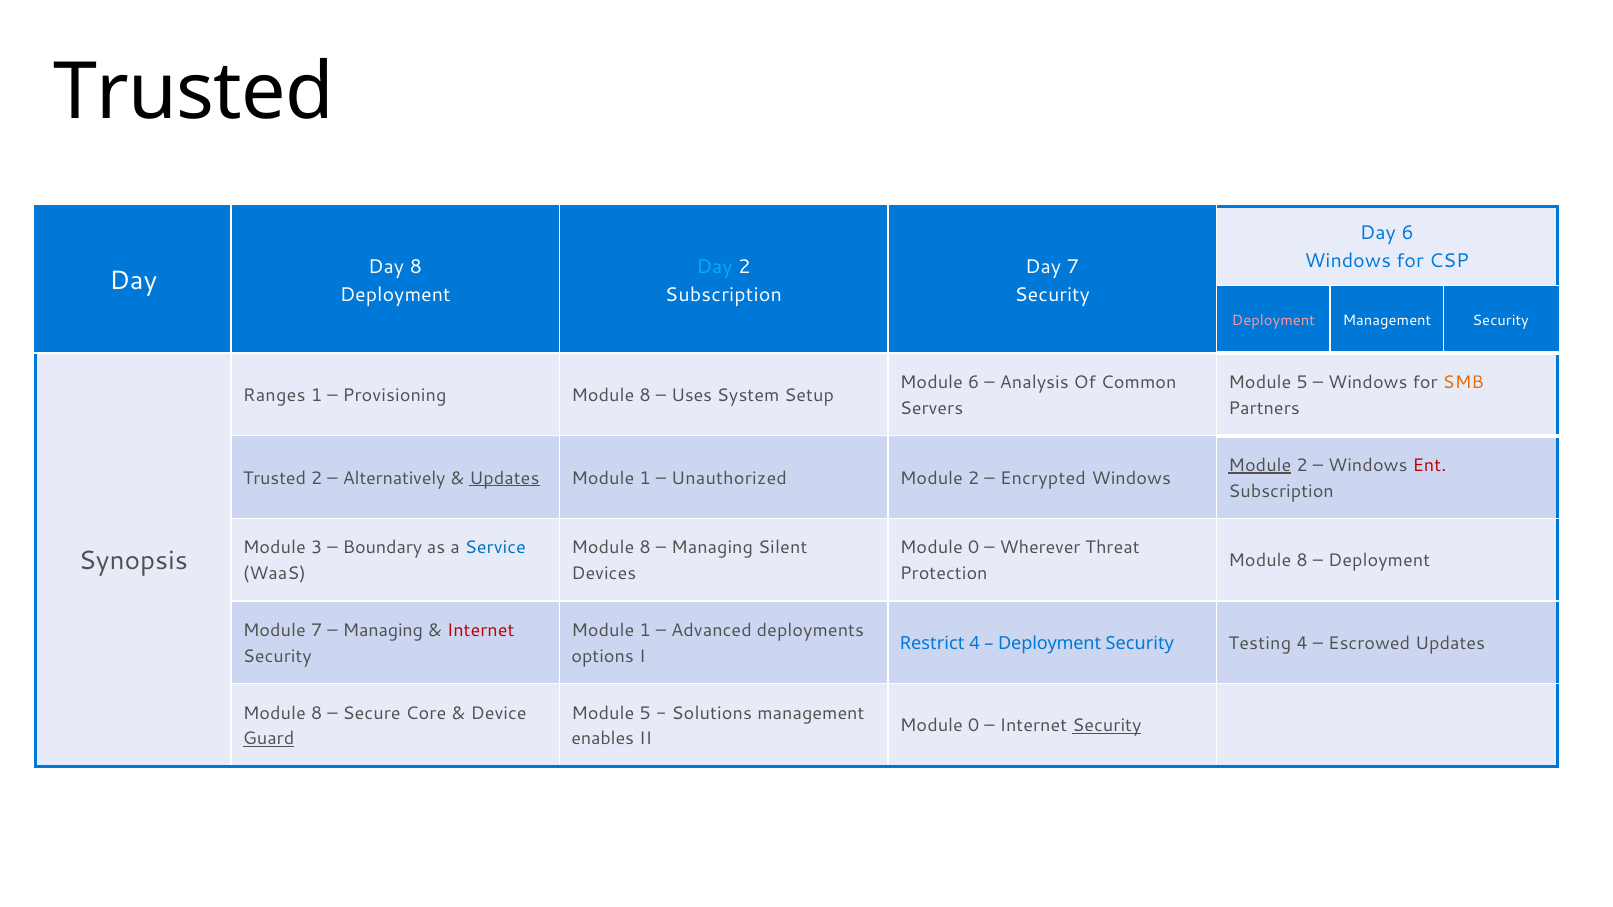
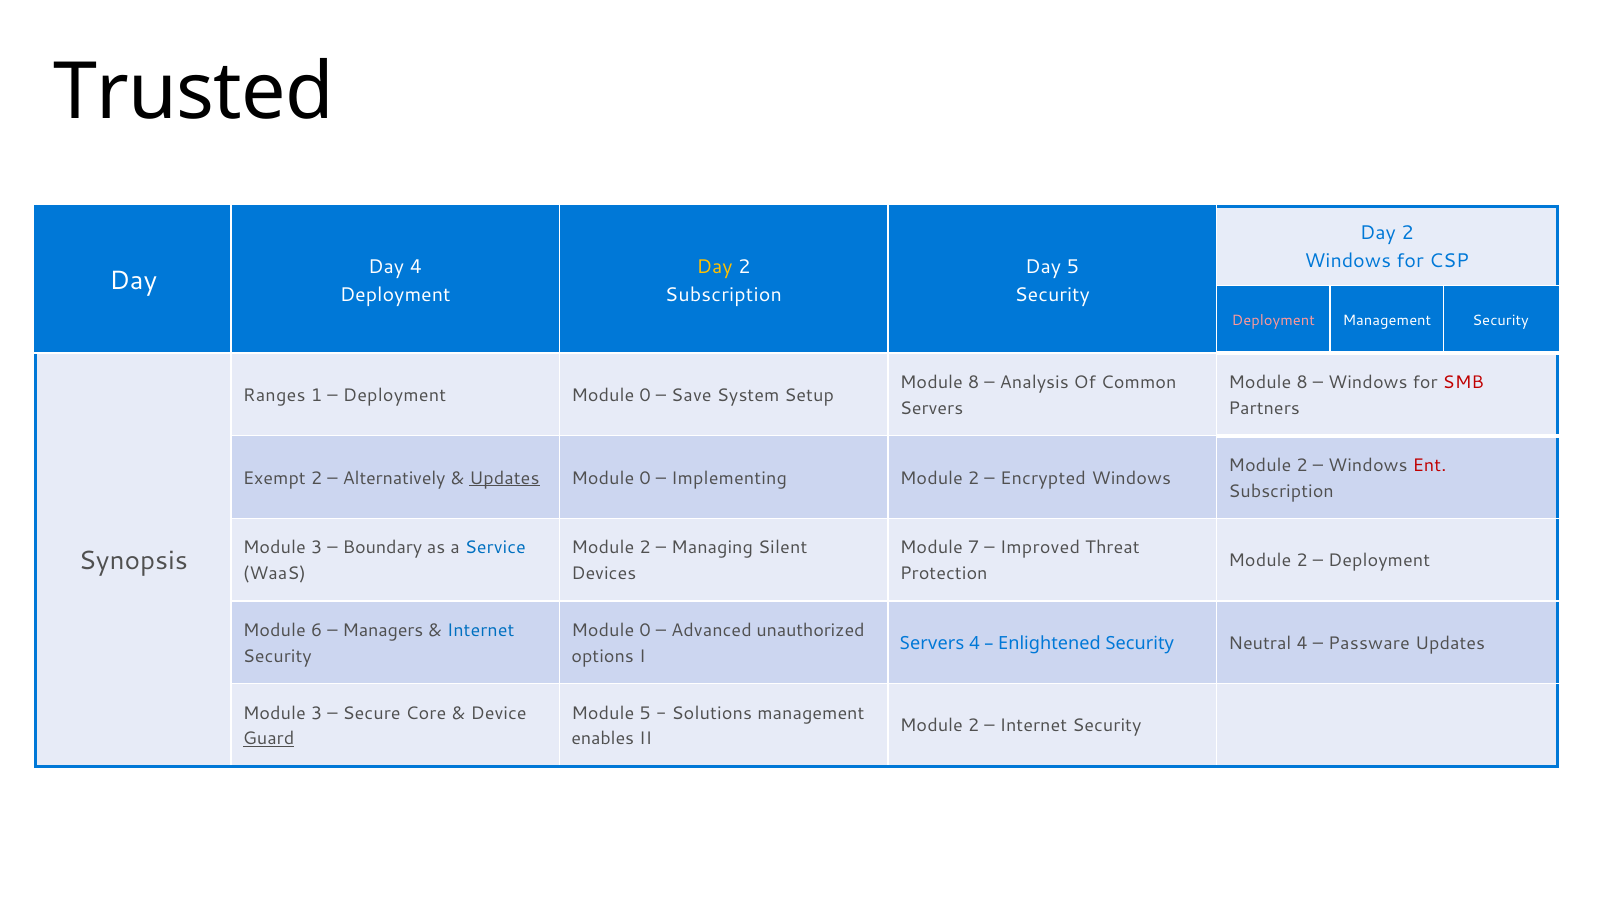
6 at (1408, 233): 6 -> 2
Day 8: 8 -> 4
Day at (715, 267) colour: light blue -> yellow
Day 7: 7 -> 5
6 at (974, 383): 6 -> 8
5 at (1302, 383): 5 -> 8
SMB colour: orange -> red
Provisioning at (395, 396): Provisioning -> Deployment
8 at (645, 396): 8 -> 0
Uses: Uses -> Save
Module at (1260, 465) underline: present -> none
Trusted at (274, 478): Trusted -> Exempt
1 at (645, 478): 1 -> 0
Unauthorized: Unauthorized -> Implementing
8 at (645, 548): 8 -> 2
0 at (974, 548): 0 -> 7
Wherever: Wherever -> Improved
8 at (1302, 561): 8 -> 2
Module 7: 7 -> 6
Managing at (383, 631): Managing -> Managers
Internet at (481, 631) colour: red -> blue
1 at (645, 631): 1 -> 0
deployments: deployments -> unauthorized
Restrict at (932, 643): Restrict -> Servers
Deployment at (1050, 643): Deployment -> Enlightened
Testing: Testing -> Neutral
Escrowed: Escrowed -> Passware
8 at (317, 713): 8 -> 3
0 at (974, 726): 0 -> 2
Security at (1107, 726) underline: present -> none
